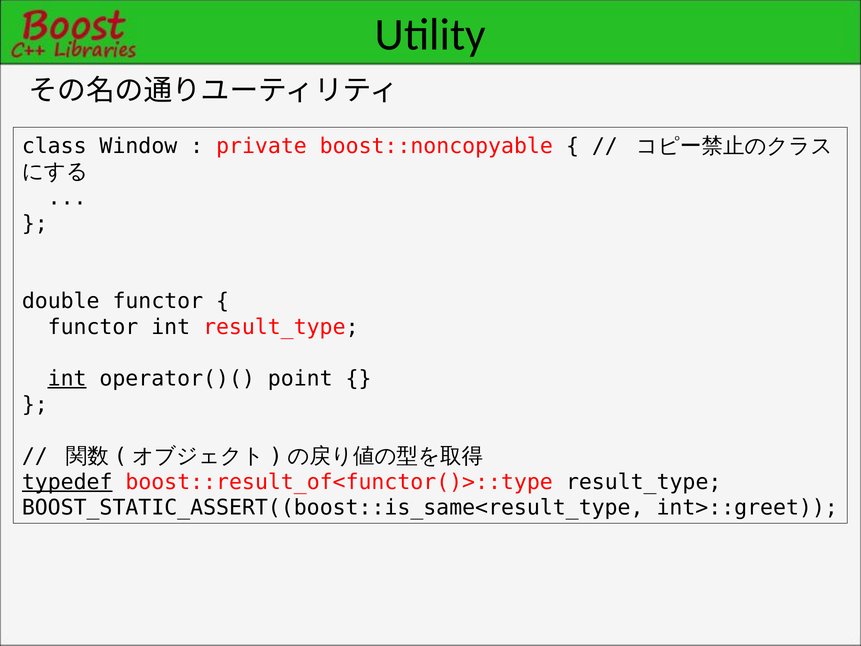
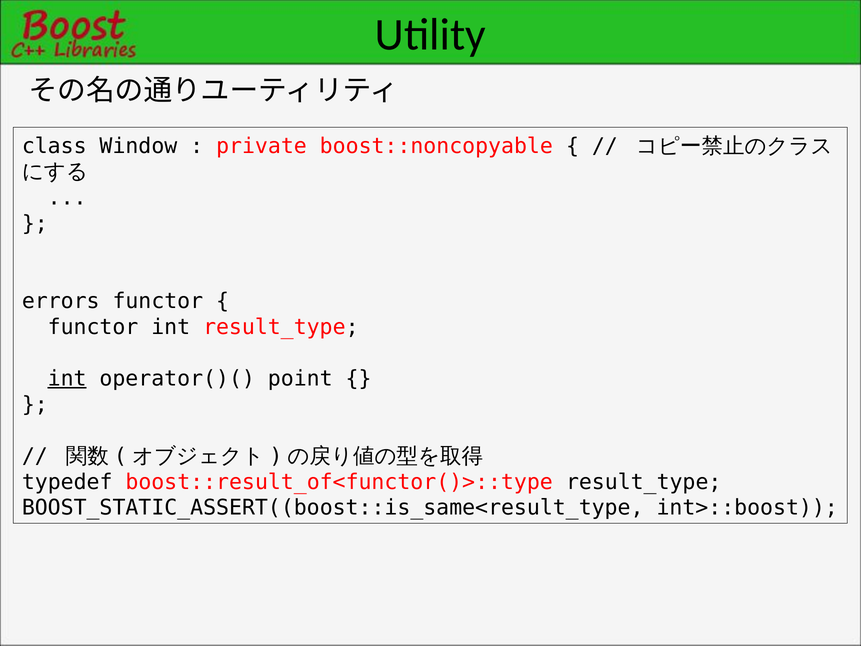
double: double -> errors
typedef underline: present -> none
int>::greet: int>::greet -> int>::boost
